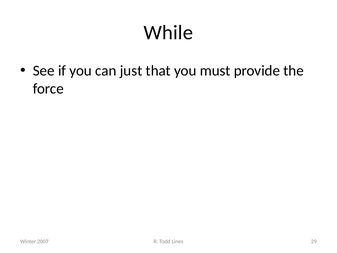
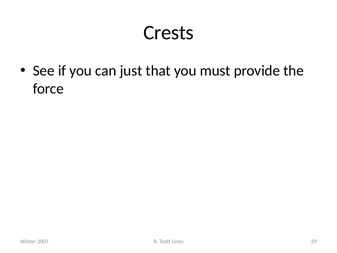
While: While -> Crests
